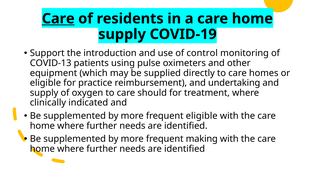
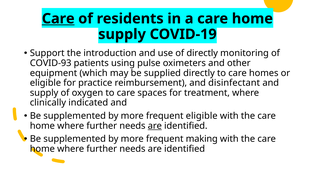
of control: control -> directly
COVID-13: COVID-13 -> COVID-93
undertaking: undertaking -> disinfectant
should: should -> spaces
are at (155, 126) underline: none -> present
